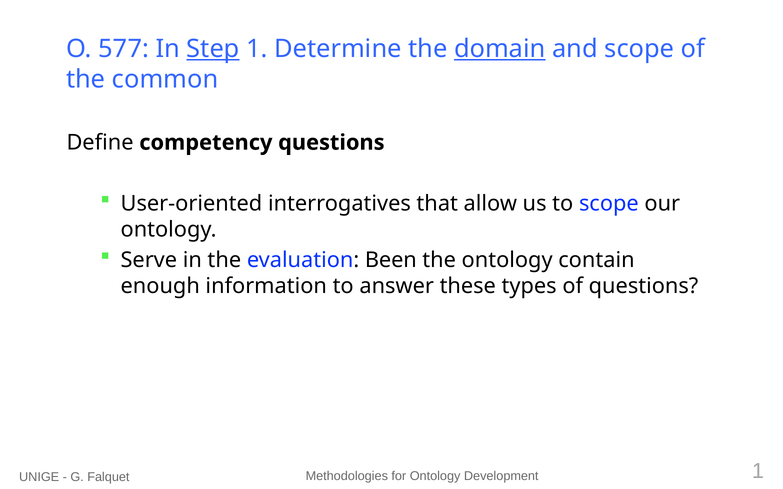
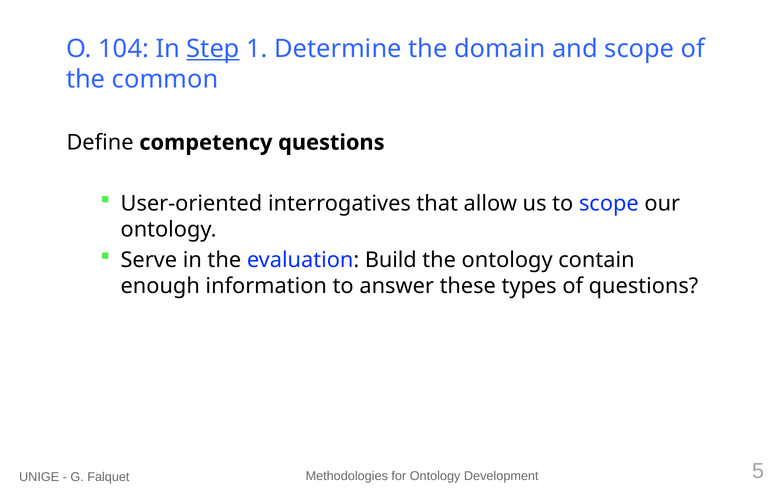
577: 577 -> 104
domain underline: present -> none
Been: Been -> Build
Falquet 1: 1 -> 5
